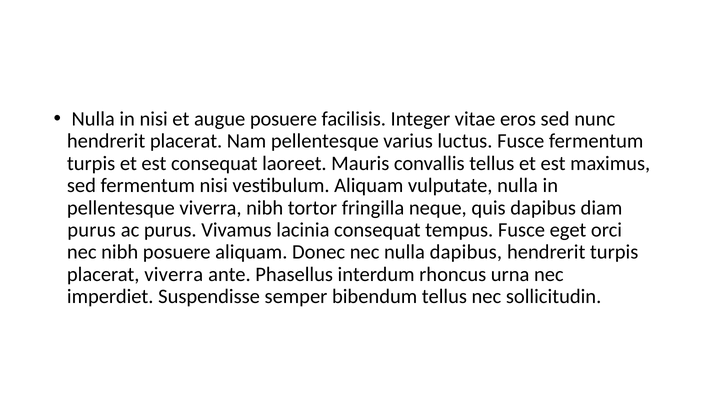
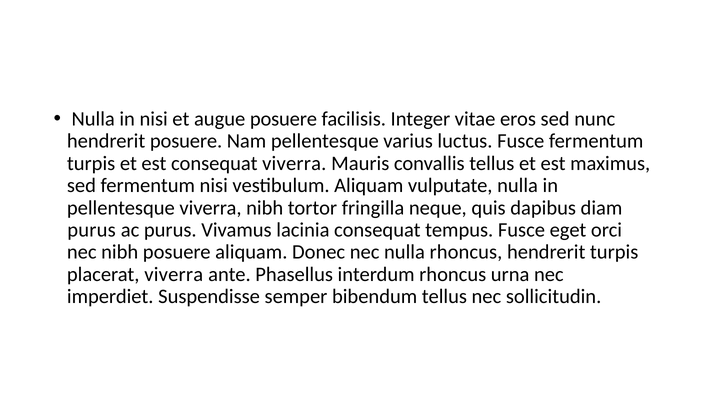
hendrerit placerat: placerat -> posuere
consequat laoreet: laoreet -> viverra
nulla dapibus: dapibus -> rhoncus
